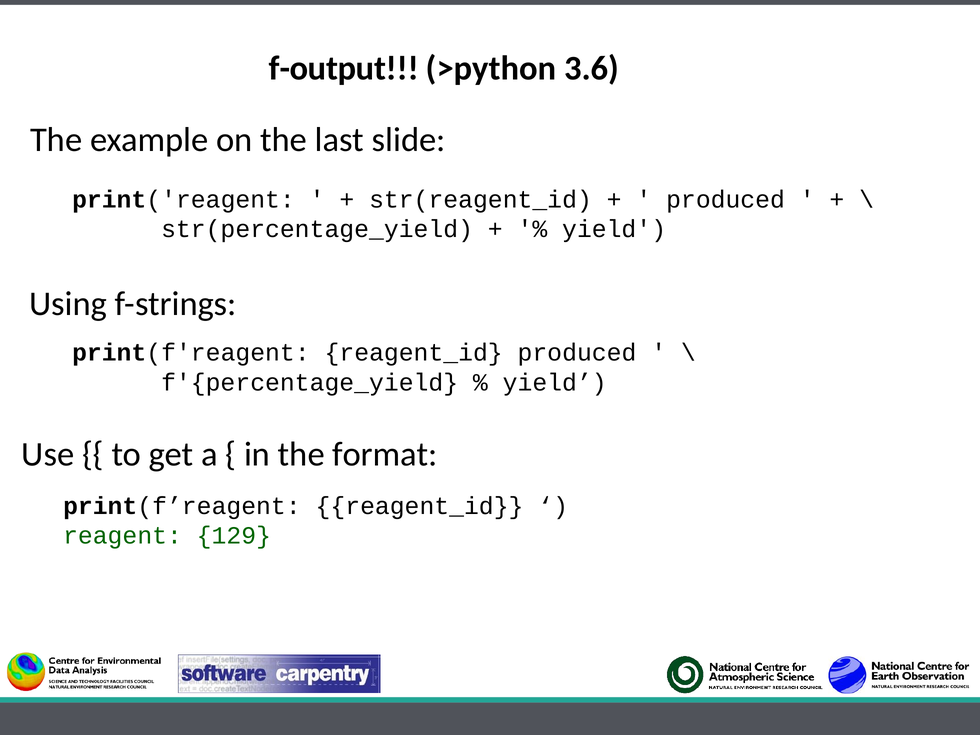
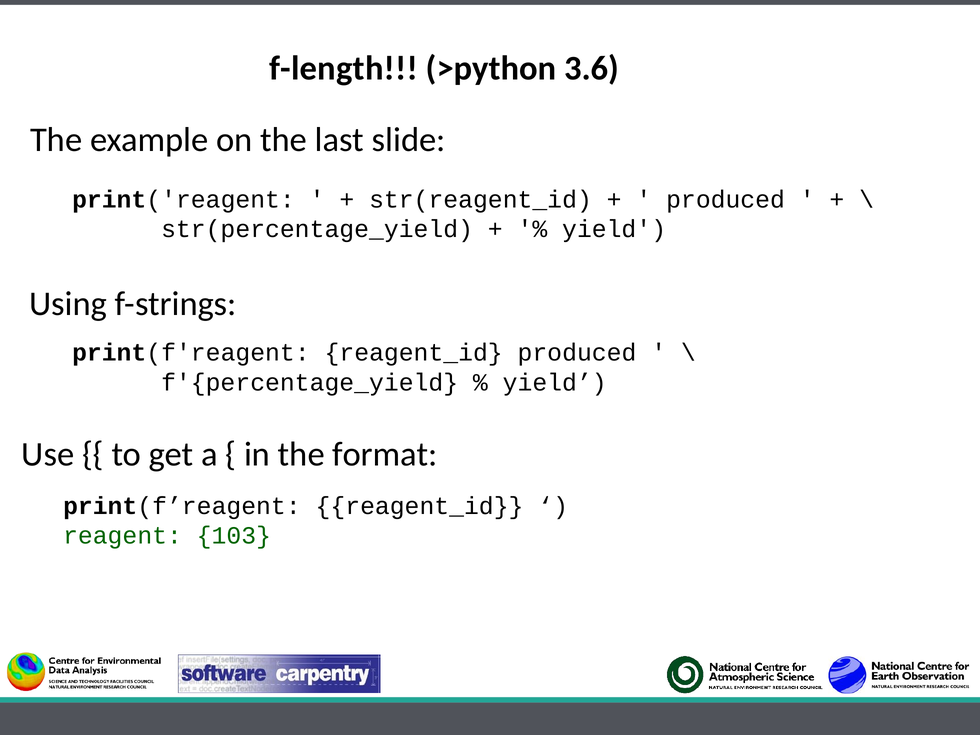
f-output: f-output -> f-length
129: 129 -> 103
